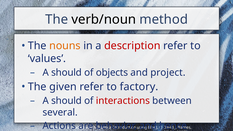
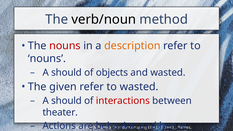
nouns at (65, 46) colour: orange -> red
description colour: red -> orange
values at (47, 59): values -> nouns
and project: project -> wasted
to factory: factory -> wasted
several: several -> theater
